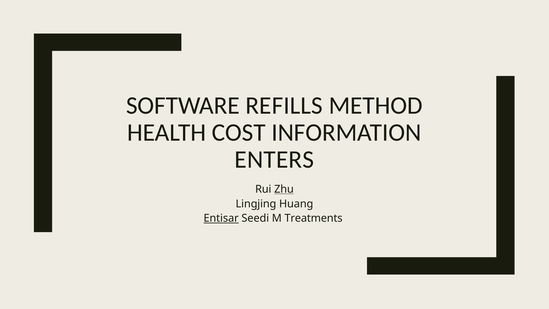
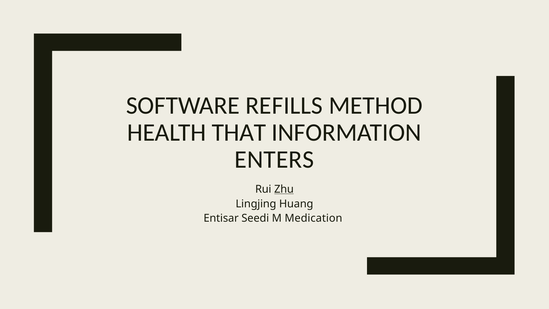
COST: COST -> THAT
Entisar underline: present -> none
Treatments: Treatments -> Medication
